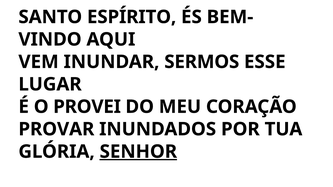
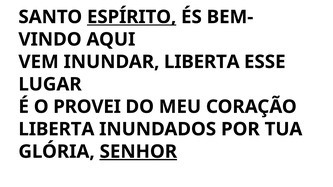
ESPÍRITO underline: none -> present
INUNDAR SERMOS: SERMOS -> LIBERTA
PROVAR at (56, 129): PROVAR -> LIBERTA
